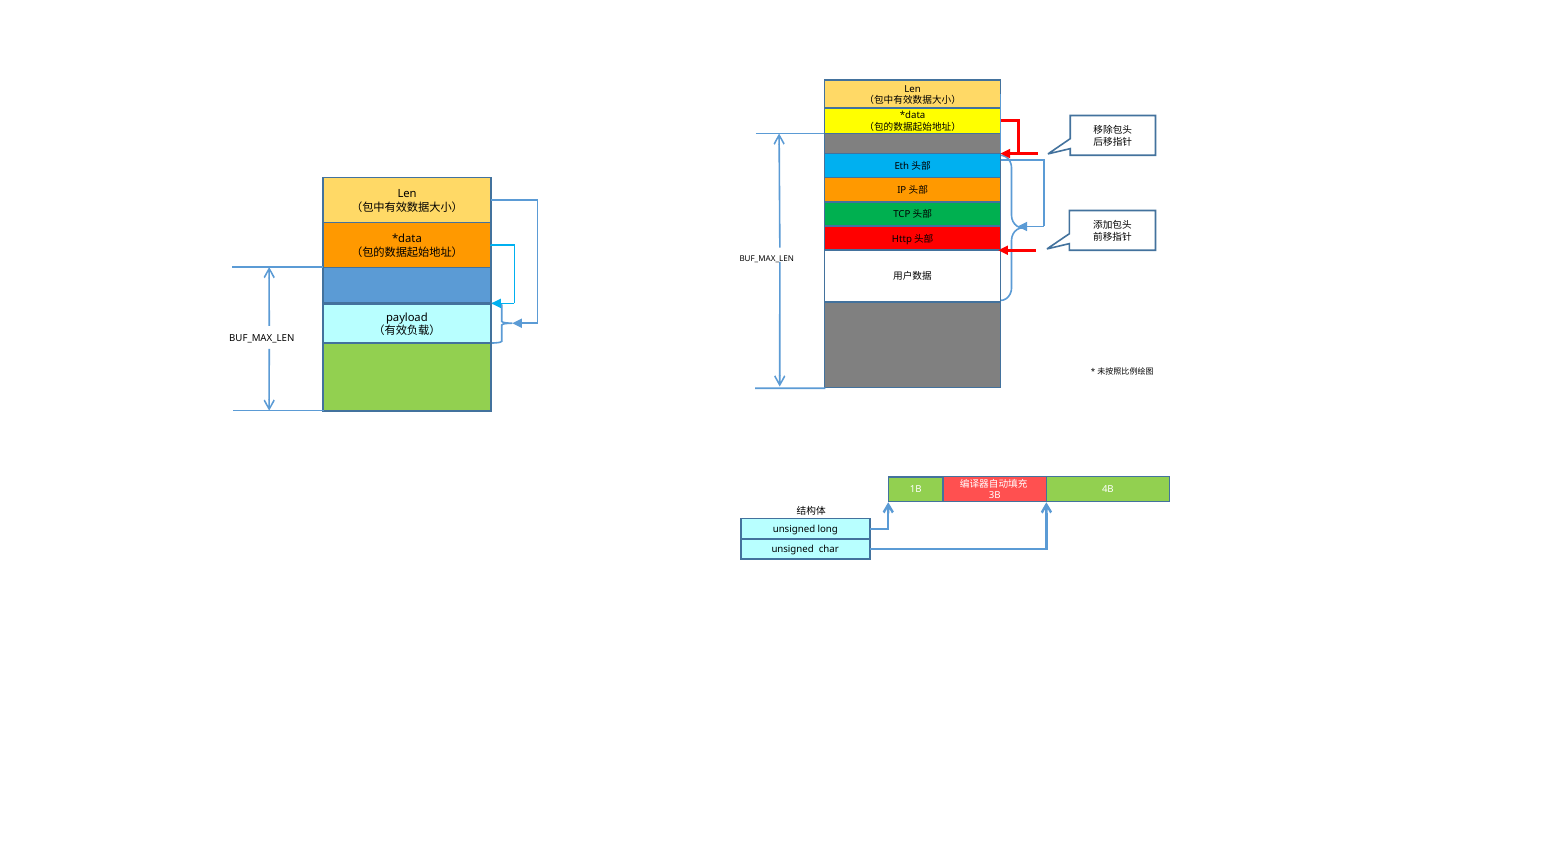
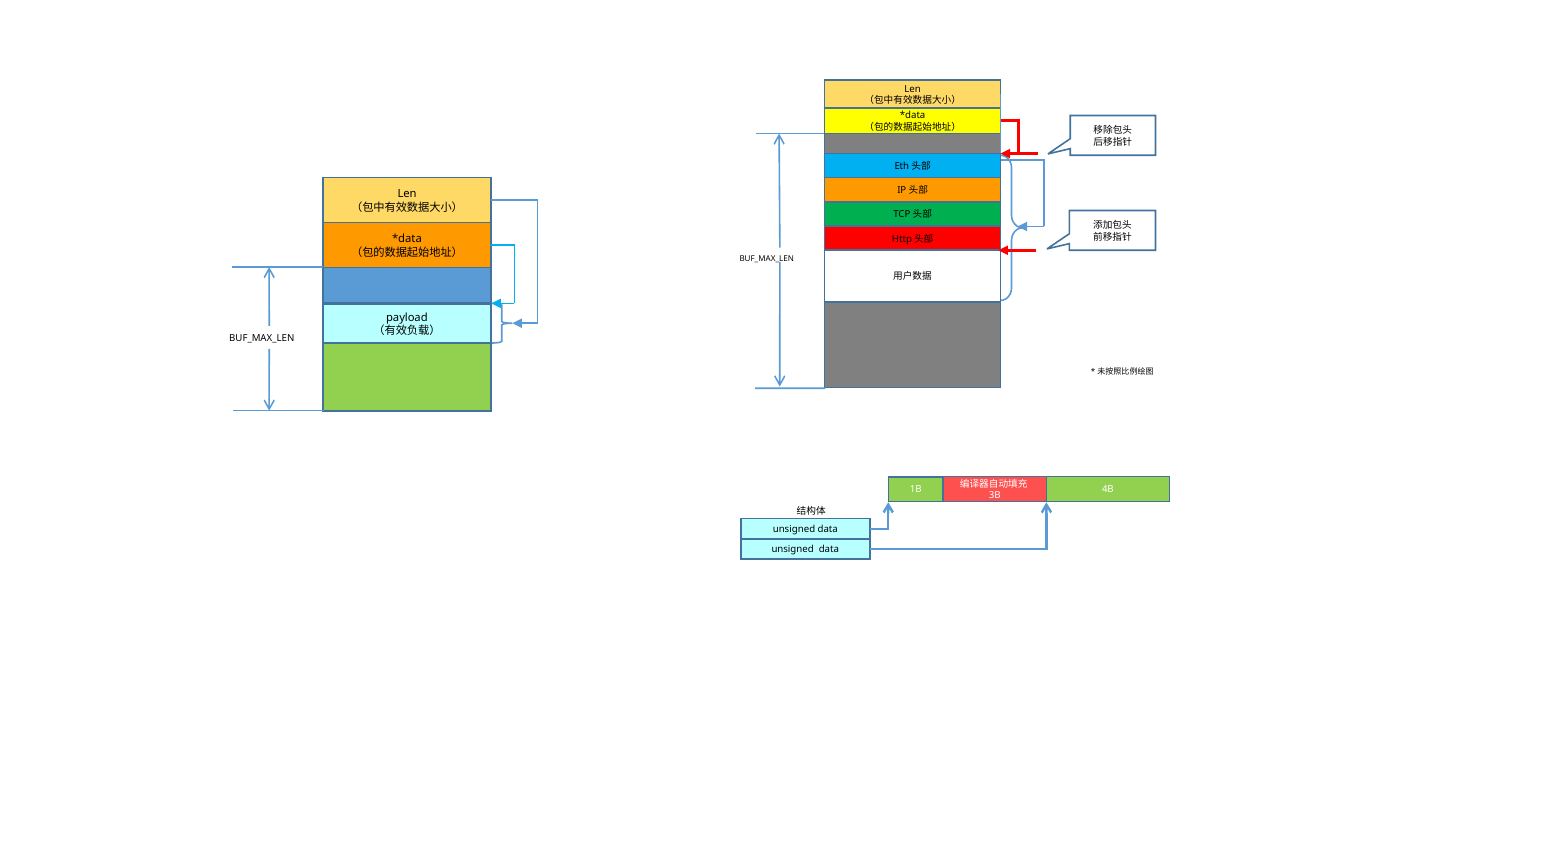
long at (828, 529): long -> data
char at (829, 550): char -> data
